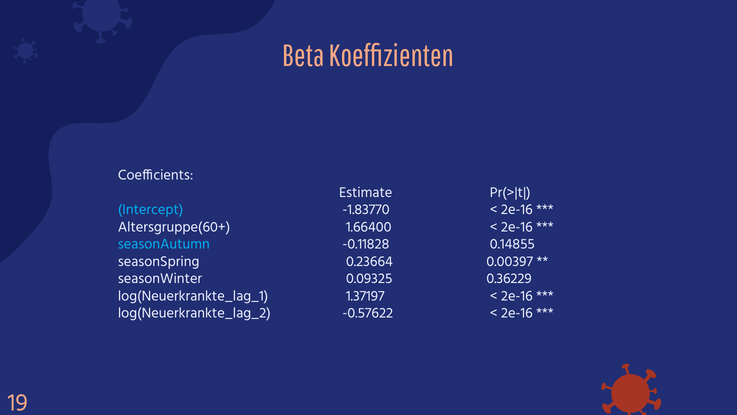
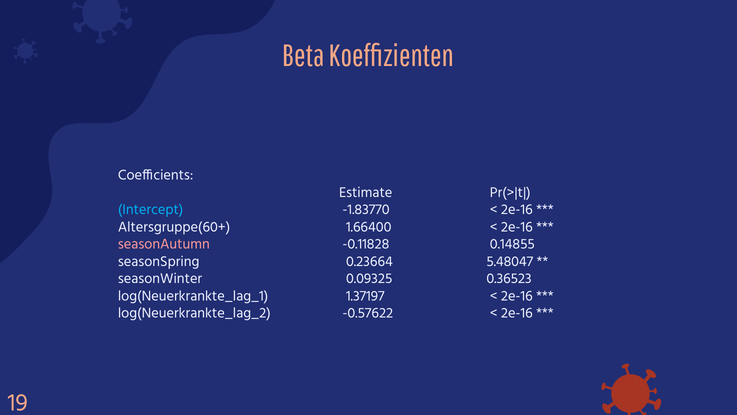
seasonAutumn colour: light blue -> pink
0.00397: 0.00397 -> 5.48047
0.36229: 0.36229 -> 0.36523
